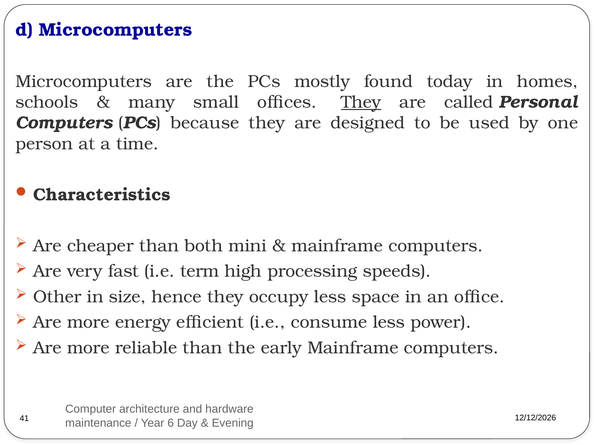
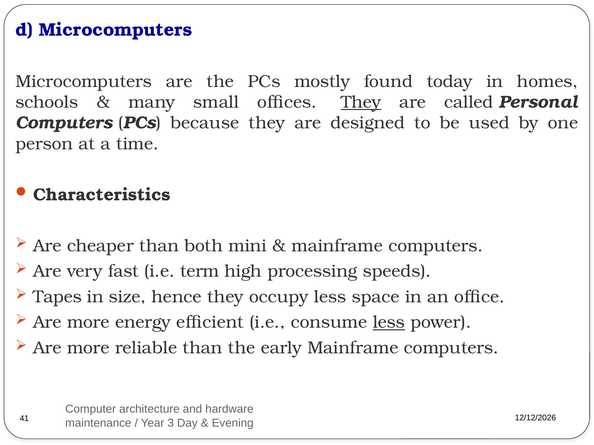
Other: Other -> Tapes
less at (389, 323) underline: none -> present
6: 6 -> 3
